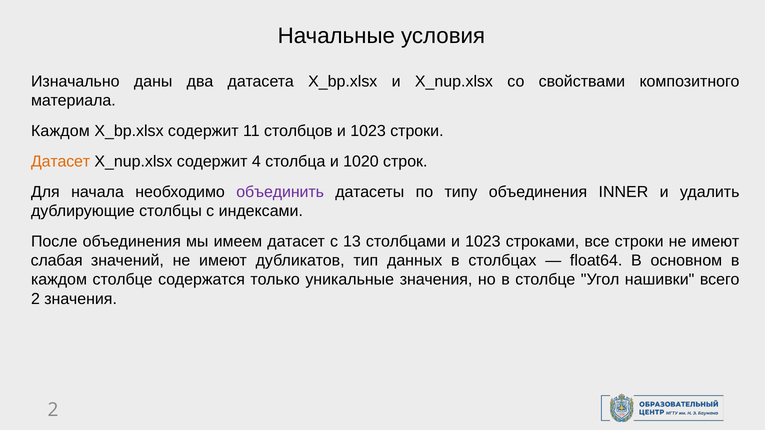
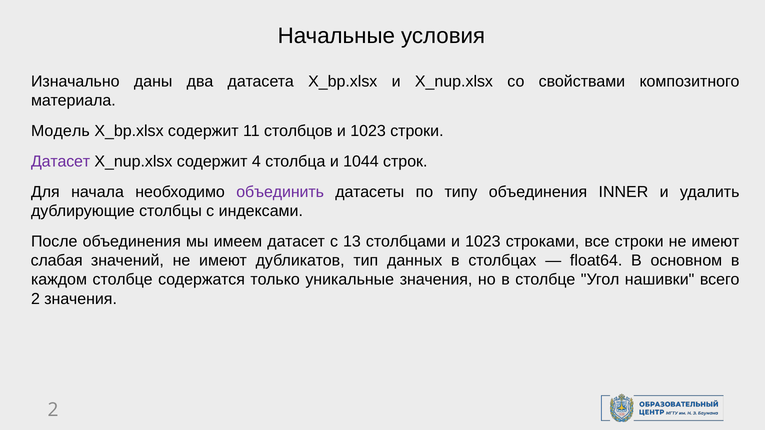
Каждом at (60, 131): Каждом -> Модель
Датасет at (61, 161) colour: orange -> purple
1020: 1020 -> 1044
